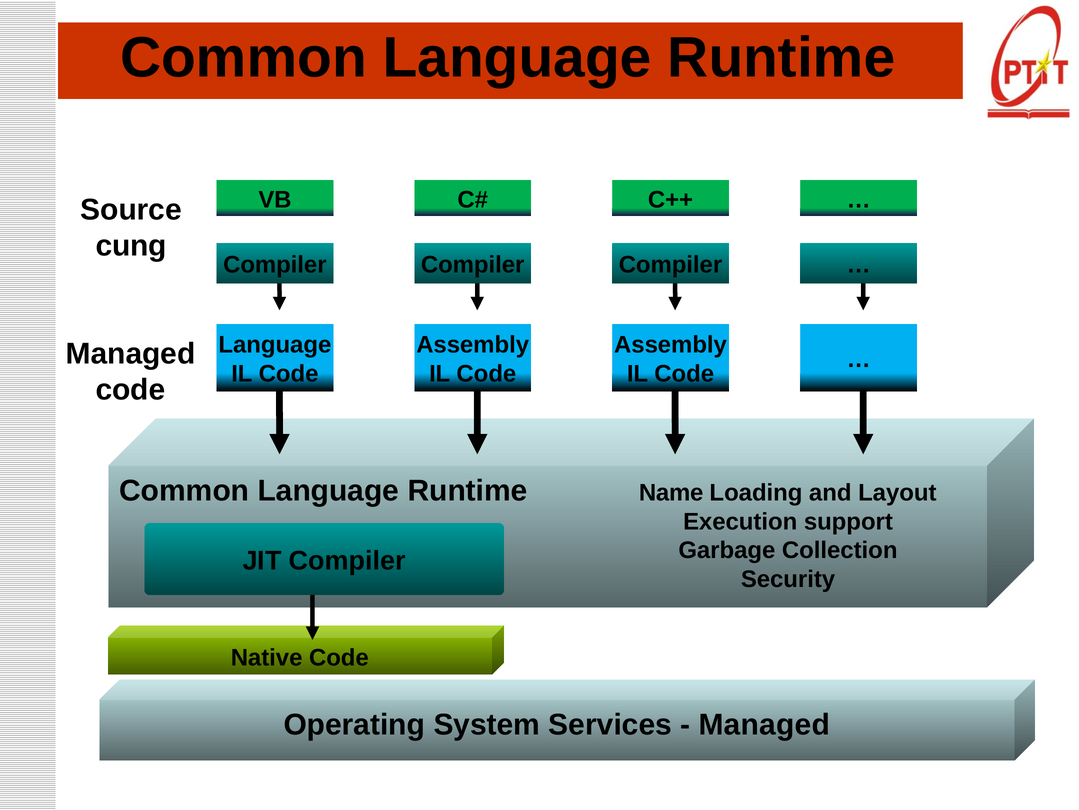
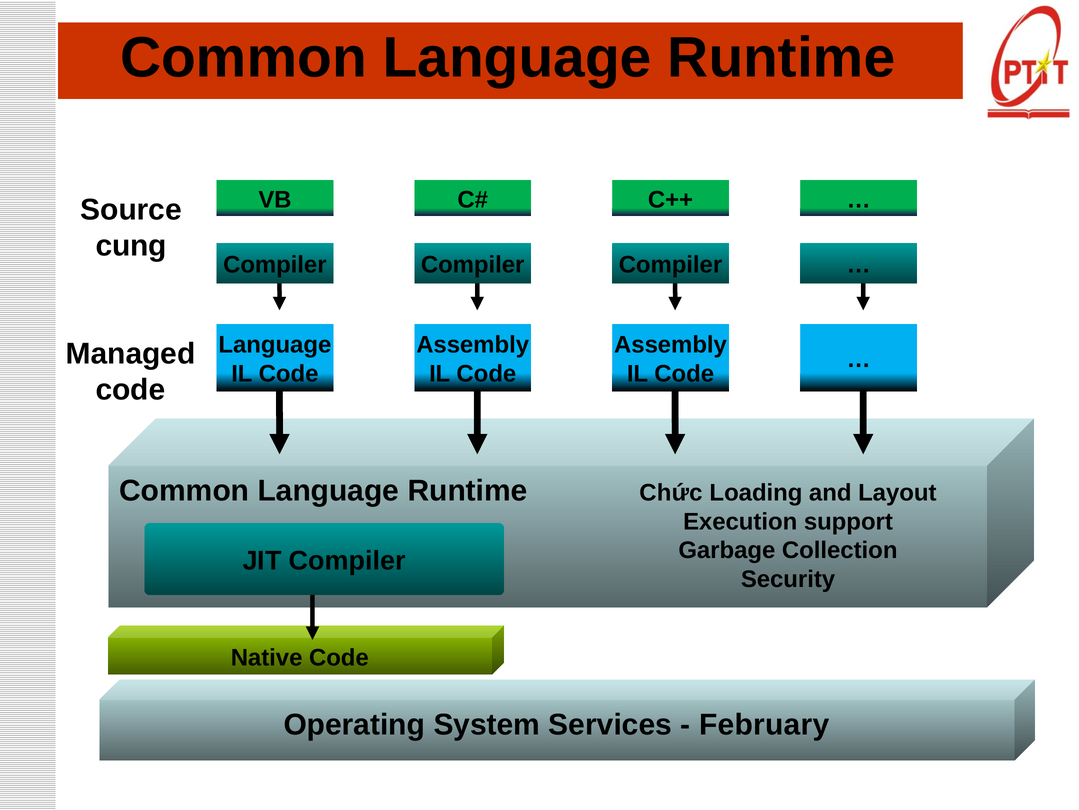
Name: Name -> Chức
Managed at (764, 724): Managed -> February
